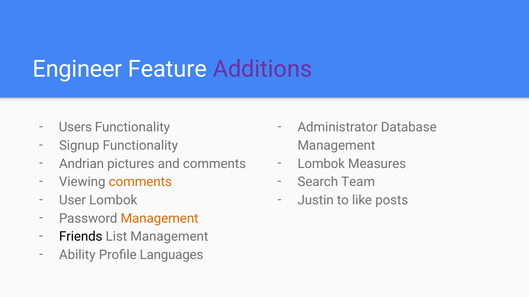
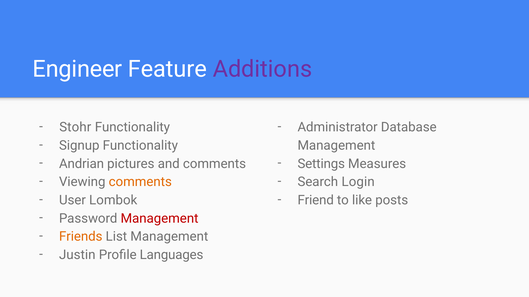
Users: Users -> Stohr
Lombok at (321, 164): Lombok -> Settings
Team: Team -> Login
Justin: Justin -> Friend
Management at (160, 219) colour: orange -> red
Friends colour: black -> orange
Ability: Ability -> Justin
